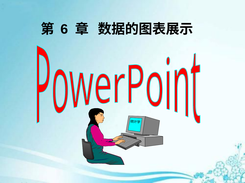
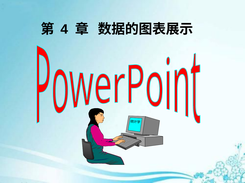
6: 6 -> 4
